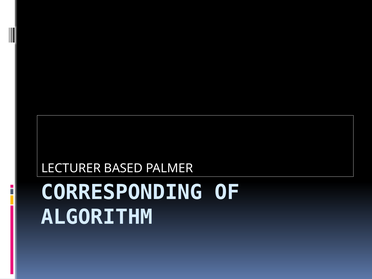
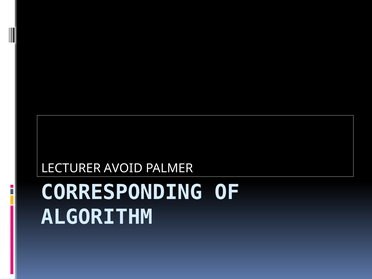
BASED: BASED -> AVOID
